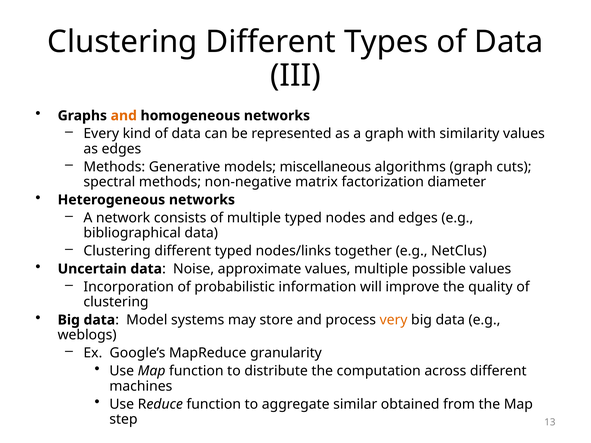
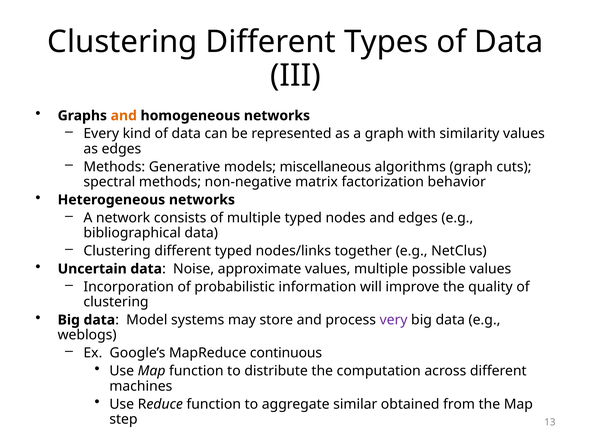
diameter: diameter -> behavior
very colour: orange -> purple
granularity: granularity -> continuous
